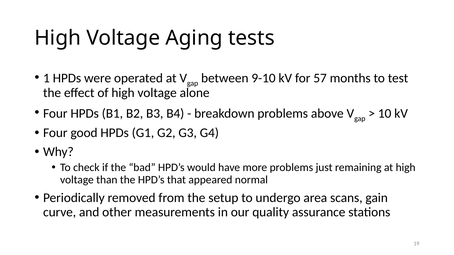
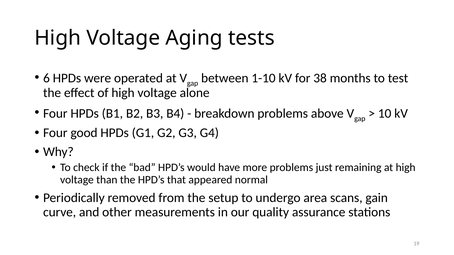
1: 1 -> 6
9-10: 9-10 -> 1-10
57: 57 -> 38
